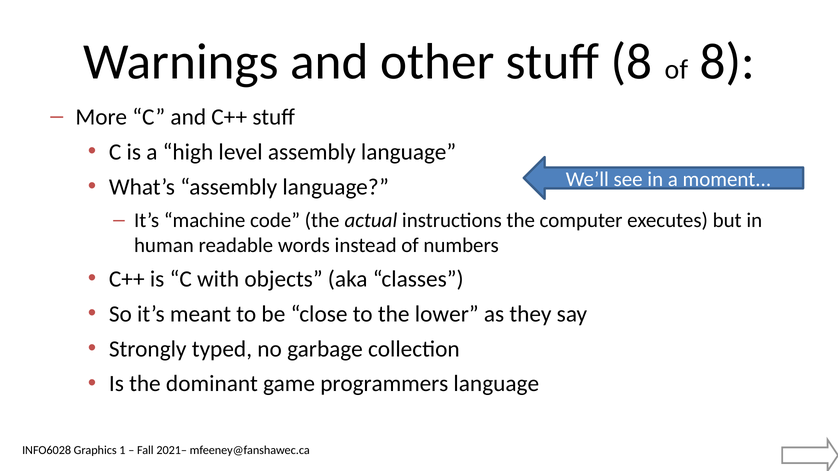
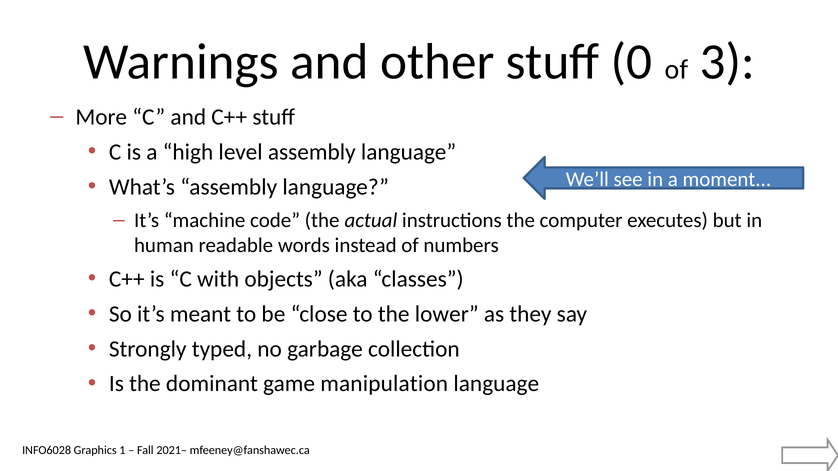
stuff 8: 8 -> 0
of 8: 8 -> 3
programmers: programmers -> manipulation
